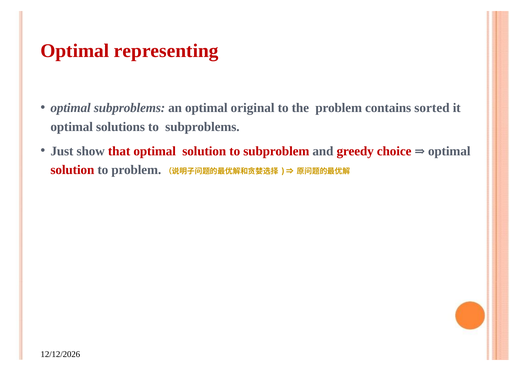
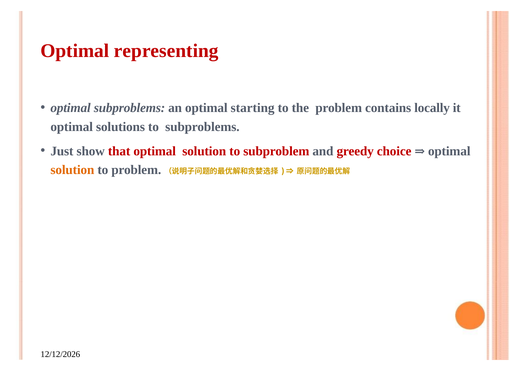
original: original -> starting
sorted: sorted -> locally
solution at (72, 170) colour: red -> orange
